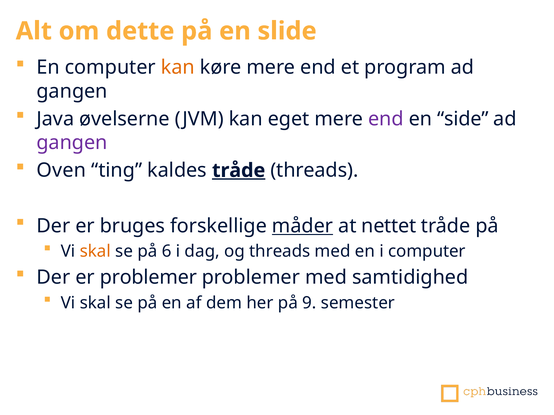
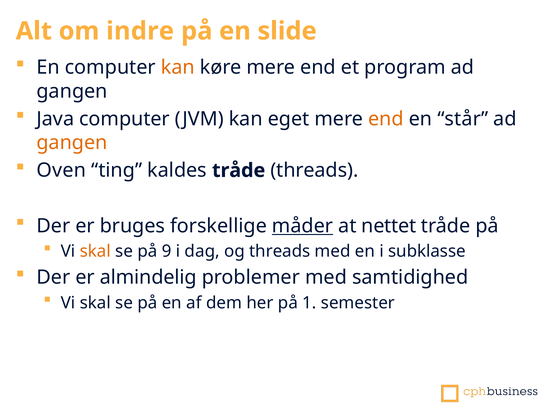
dette: dette -> indre
Java øvelserne: øvelserne -> computer
end at (386, 119) colour: purple -> orange
side: side -> står
gangen at (72, 143) colour: purple -> orange
tråde at (239, 171) underline: present -> none
6: 6 -> 9
i computer: computer -> subklasse
er problemer: problemer -> almindelig
9: 9 -> 1
